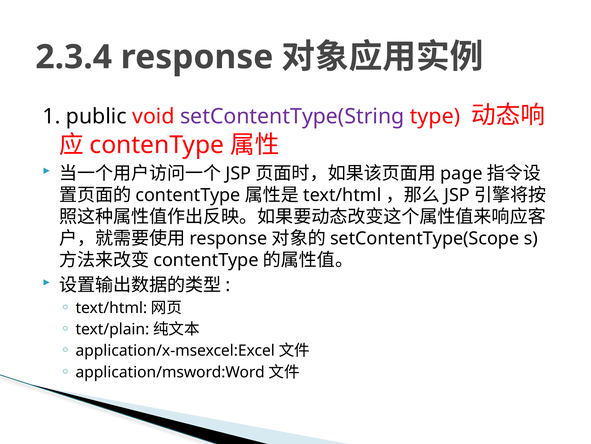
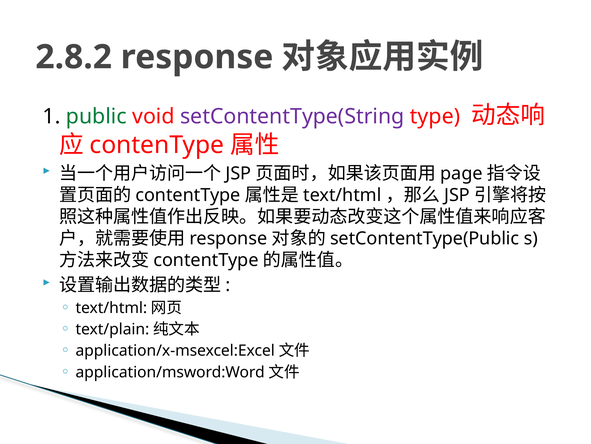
2.3.4: 2.3.4 -> 2.8.2
public colour: black -> green
setContentType(Scope: setContentType(Scope -> setContentType(Public
